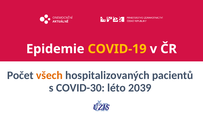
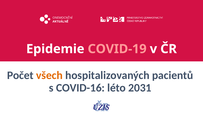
COVID-19 colour: yellow -> pink
COVID-30: COVID-30 -> COVID-16
2039: 2039 -> 2031
